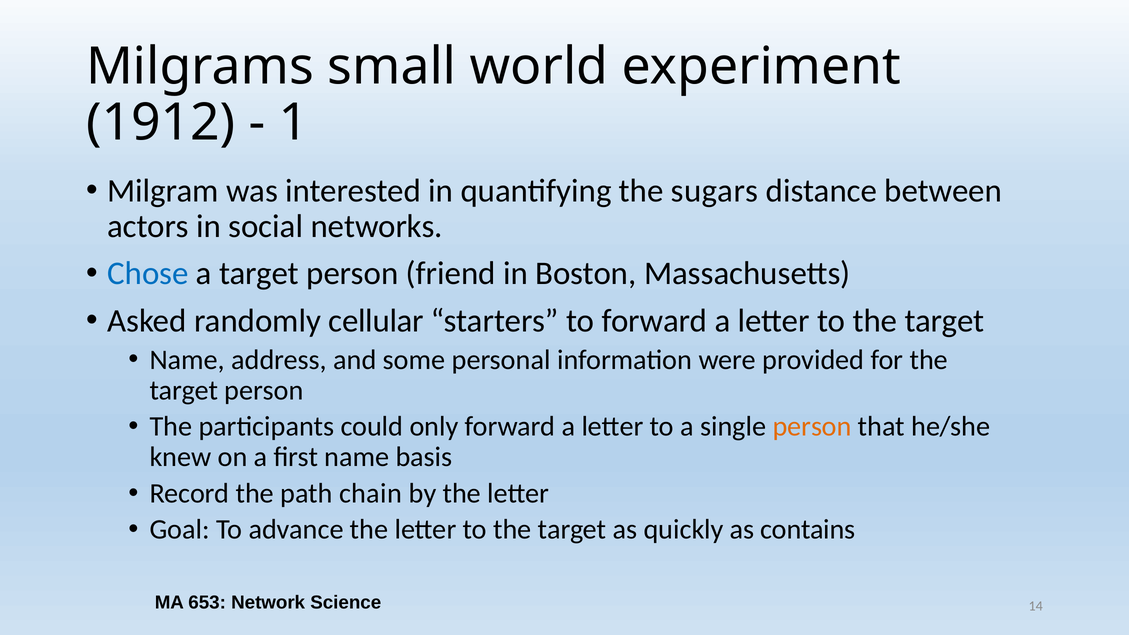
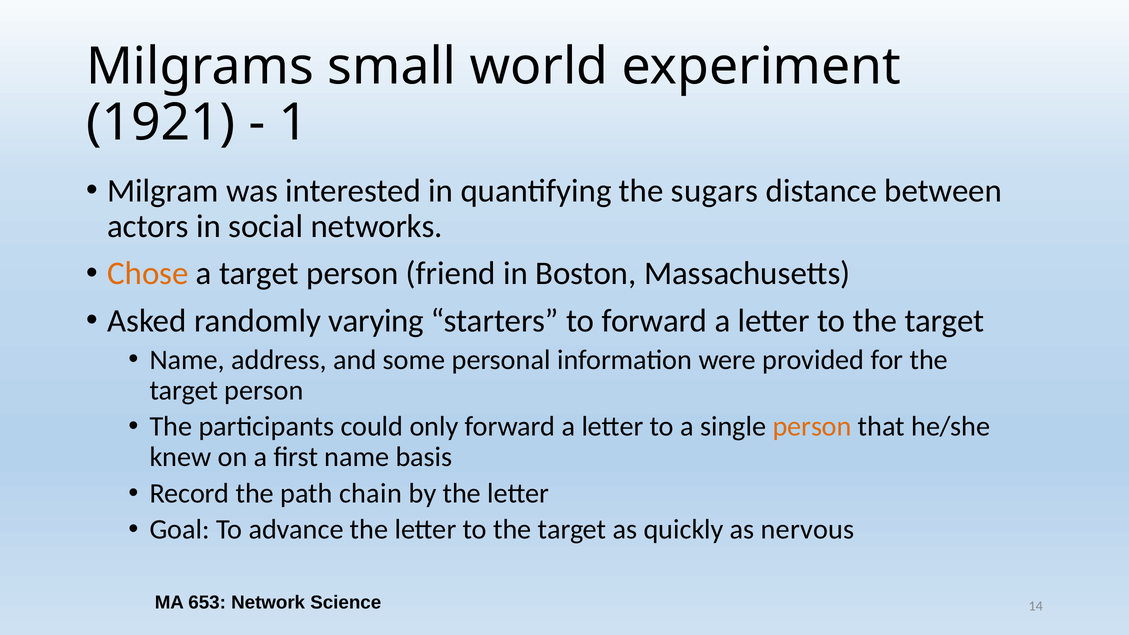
1912: 1912 -> 1921
Chose colour: blue -> orange
cellular: cellular -> varying
contains: contains -> nervous
